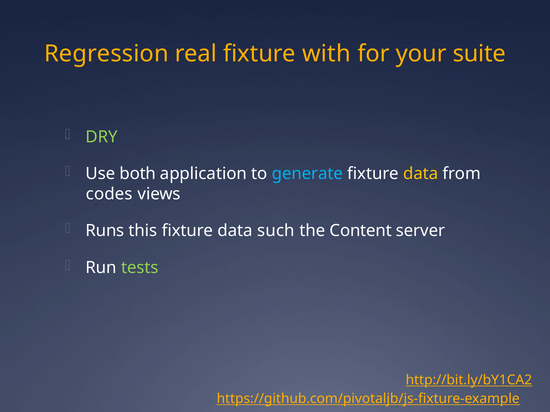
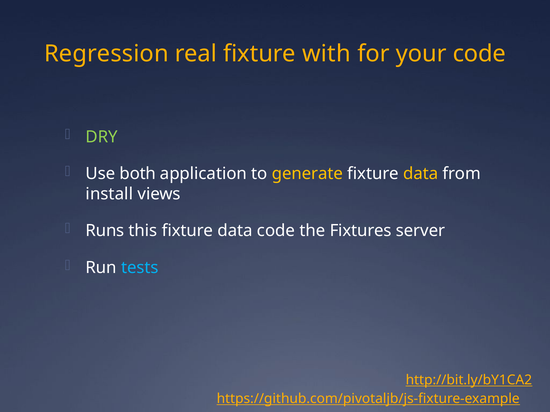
your suite: suite -> code
generate colour: light blue -> yellow
codes: codes -> install
data such: such -> code
Content: Content -> Fixtures
tests colour: light green -> light blue
